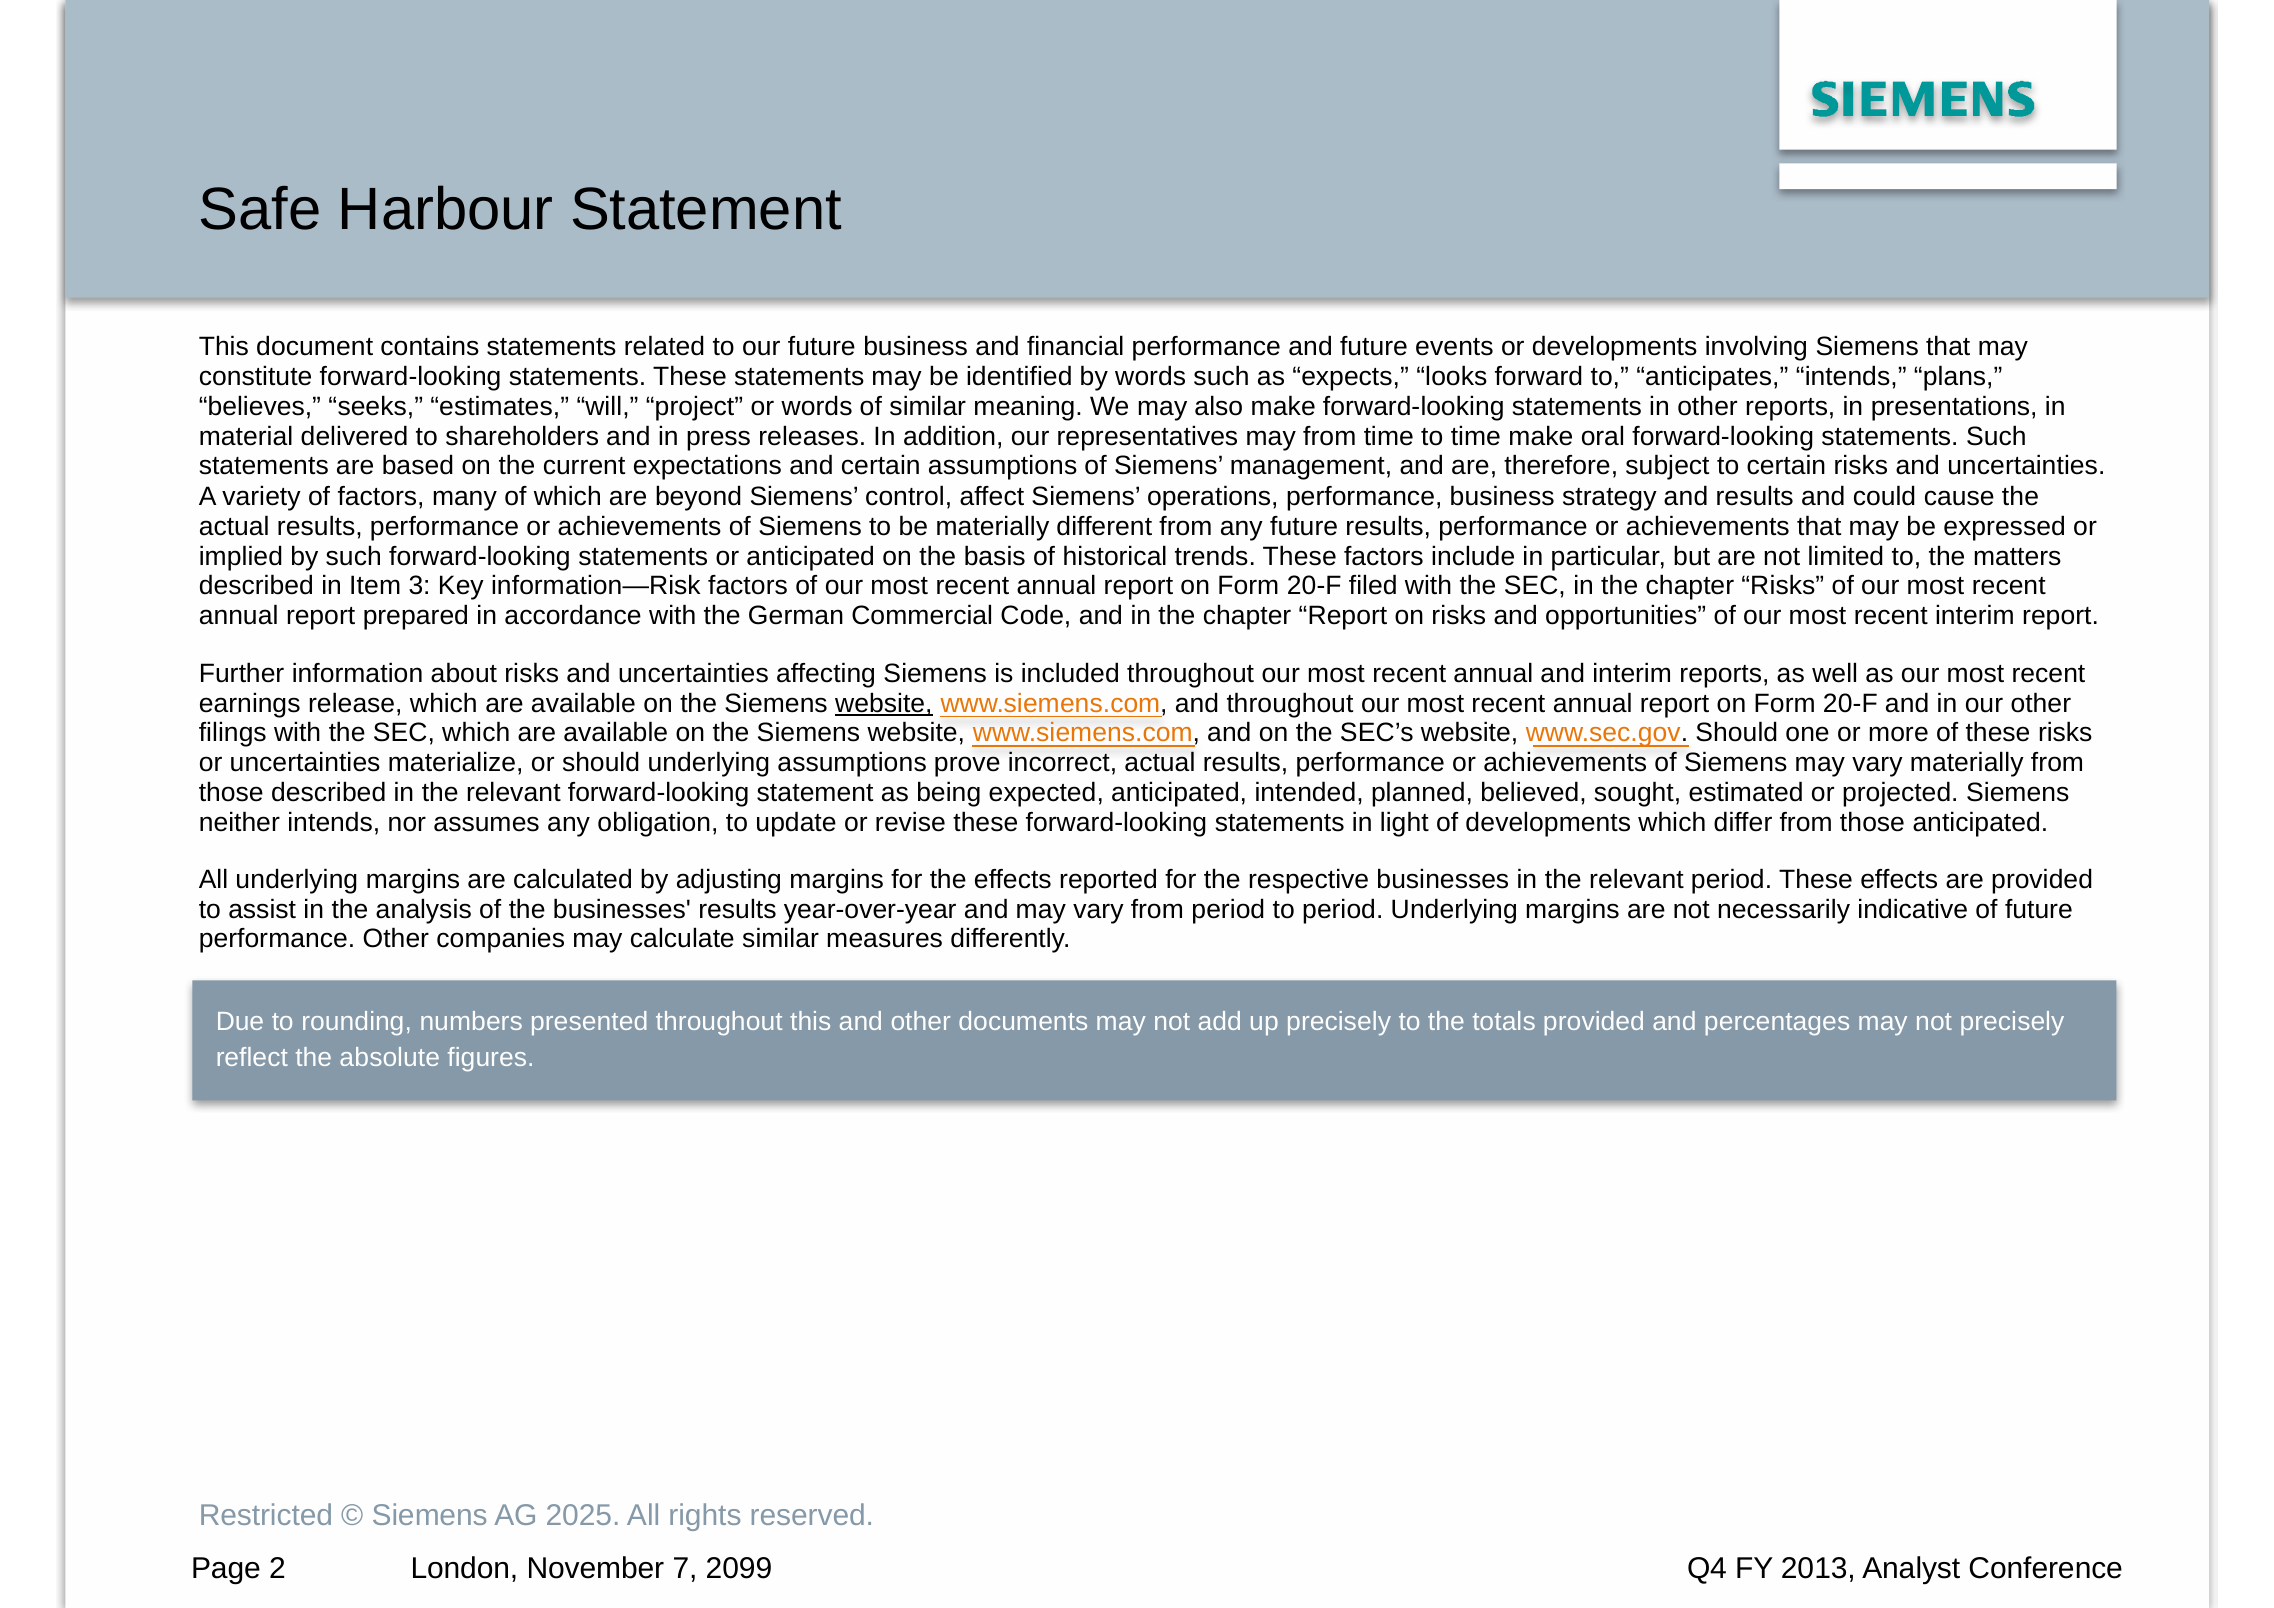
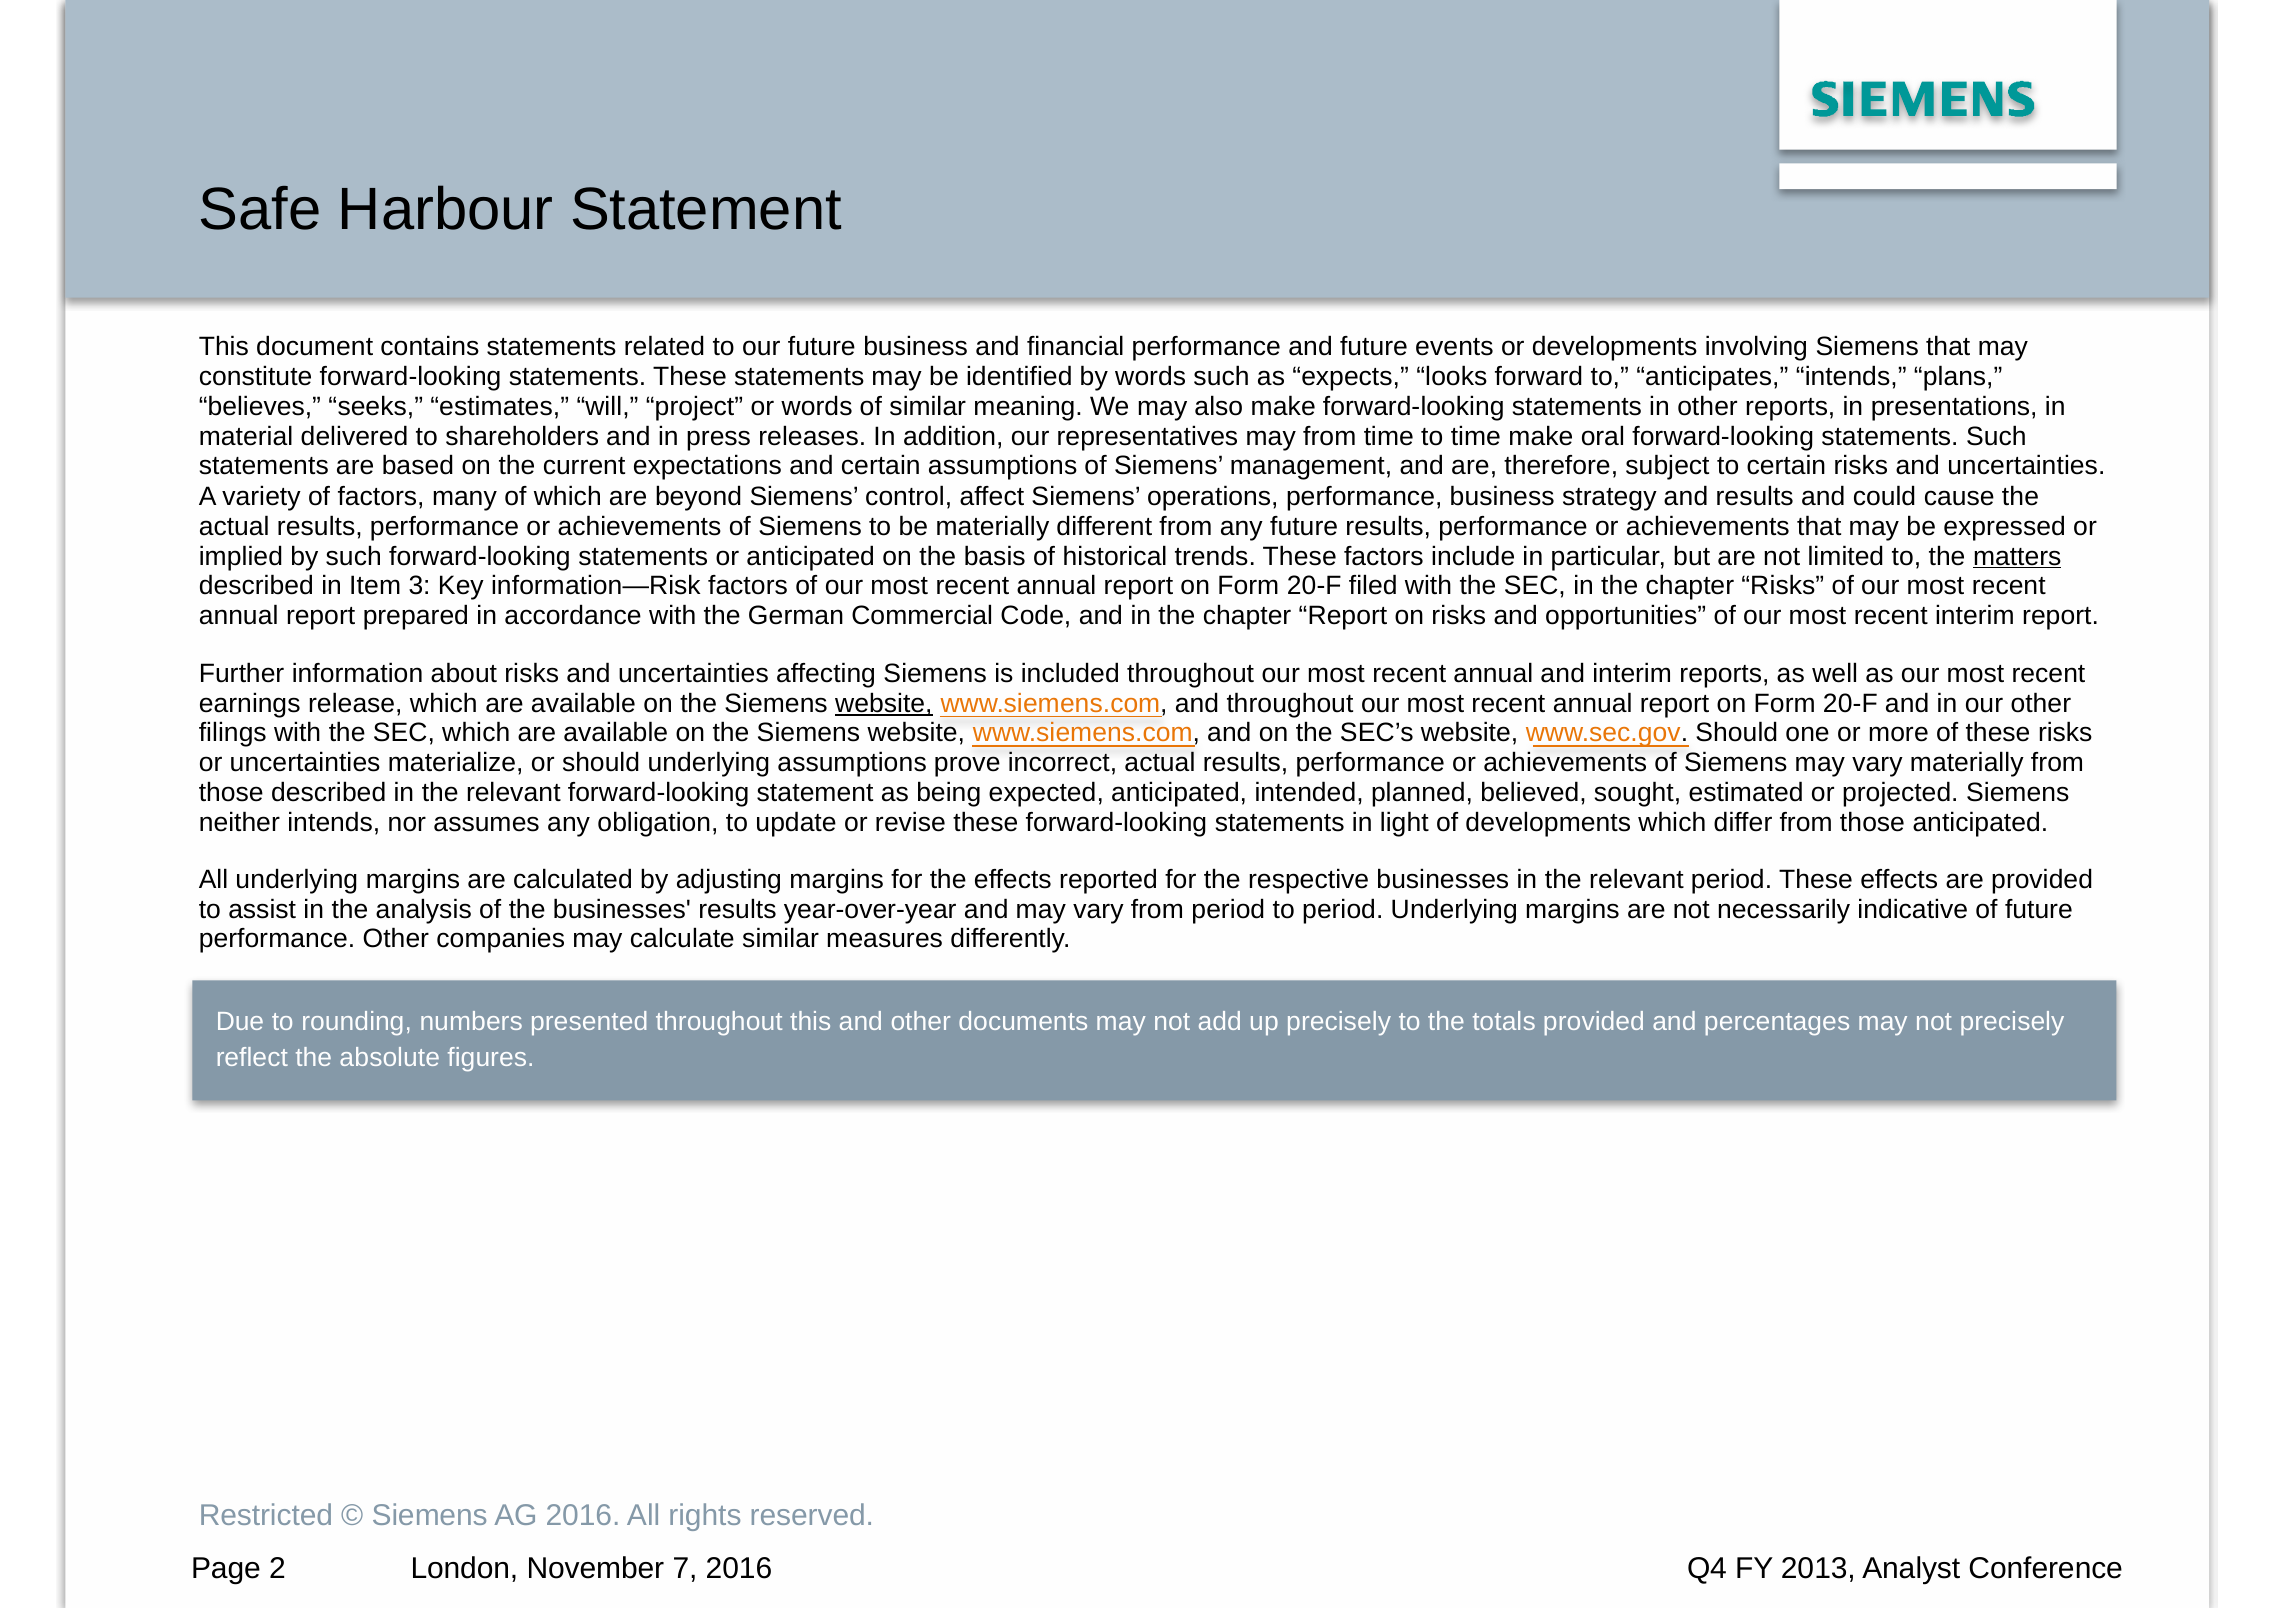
matters underline: none -> present
AG 2025: 2025 -> 2016
7 2099: 2099 -> 2016
